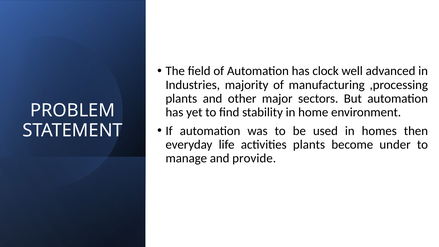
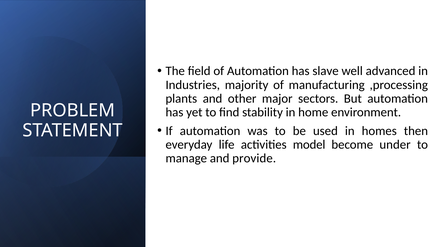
clock: clock -> slave
activities plants: plants -> model
